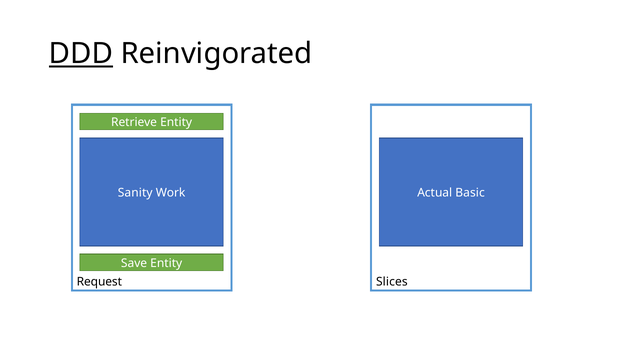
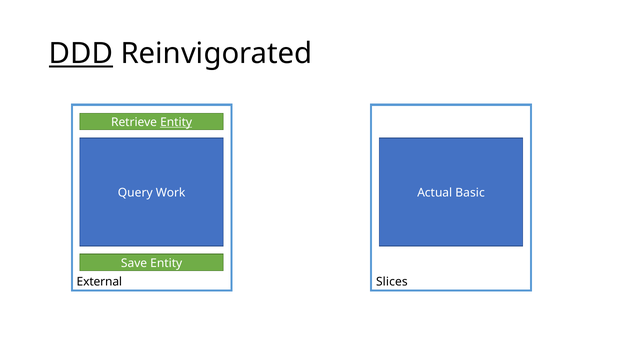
Entity at (176, 122) underline: none -> present
Sanity: Sanity -> Query
Request: Request -> External
